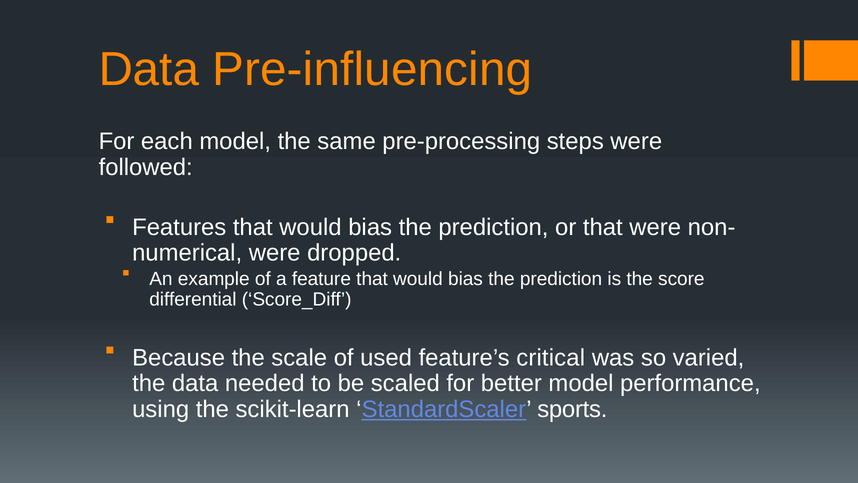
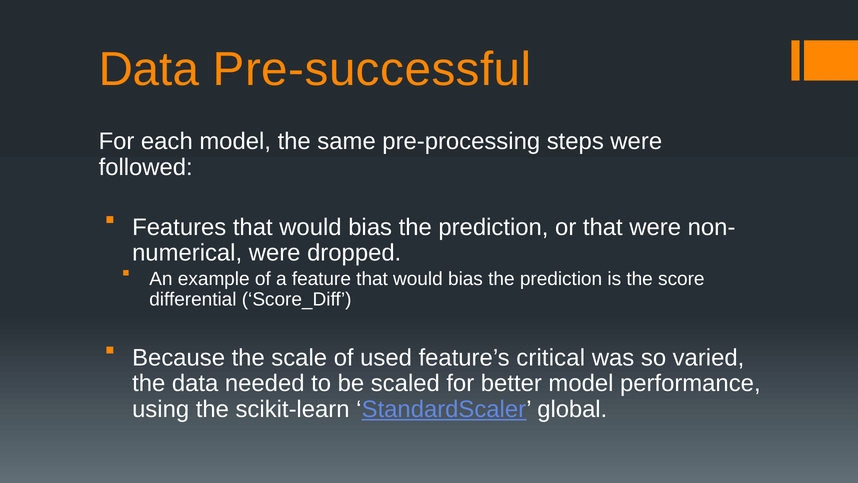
Pre-influencing: Pre-influencing -> Pre-successful
sports: sports -> global
